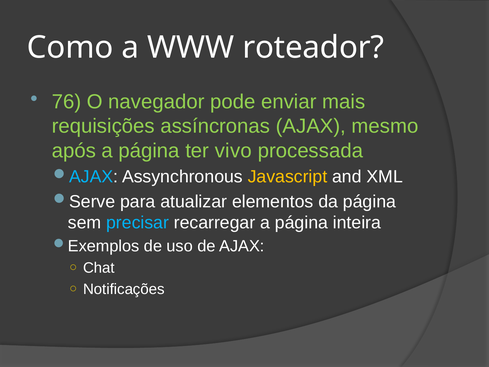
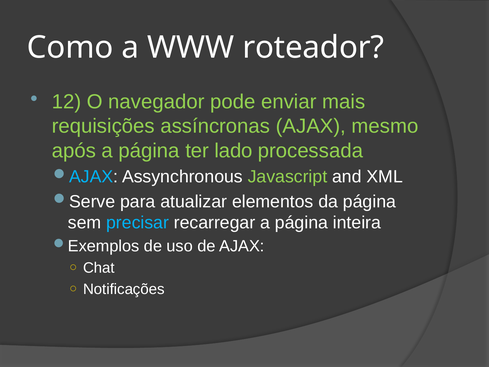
76: 76 -> 12
vivo: vivo -> lado
Javascript colour: yellow -> light green
